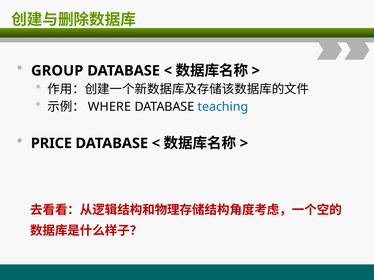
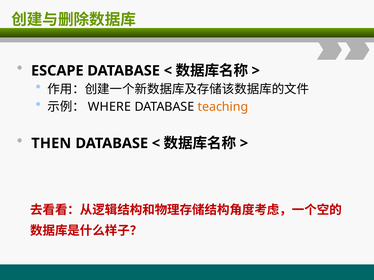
GROUP: GROUP -> ESCAPE
teaching colour: blue -> orange
PRICE: PRICE -> THEN
